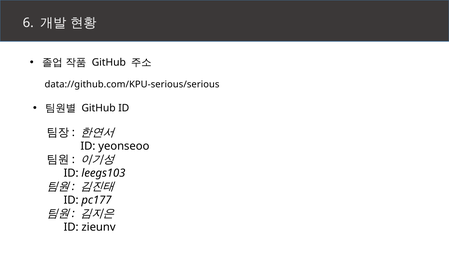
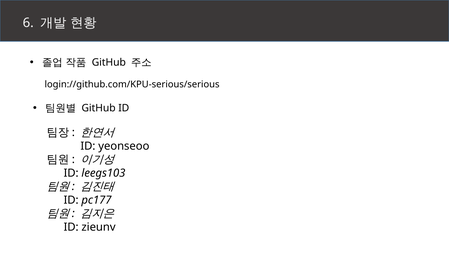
data://github.com/KPU-serious/serious: data://github.com/KPU-serious/serious -> login://github.com/KPU-serious/serious
